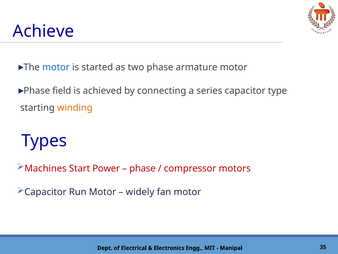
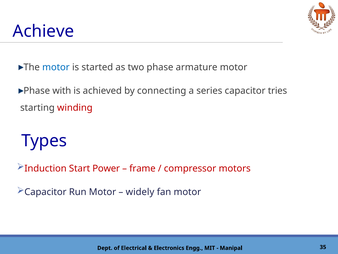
field: field -> with
type: type -> tries
winding colour: orange -> red
Machines: Machines -> Induction
phase at (142, 168): phase -> frame
